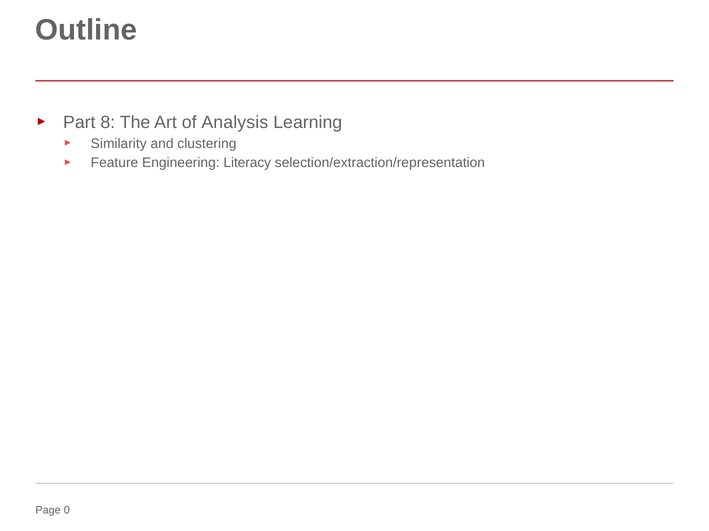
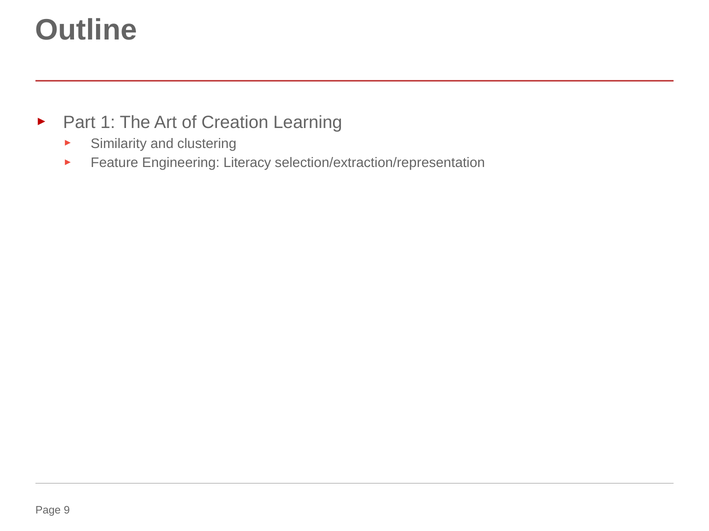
8: 8 -> 1
Analysis: Analysis -> Creation
0: 0 -> 9
